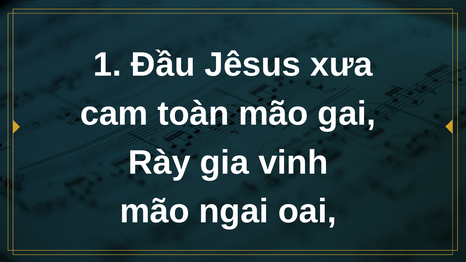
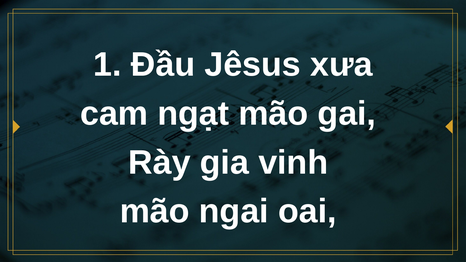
toàn: toàn -> ngạt
